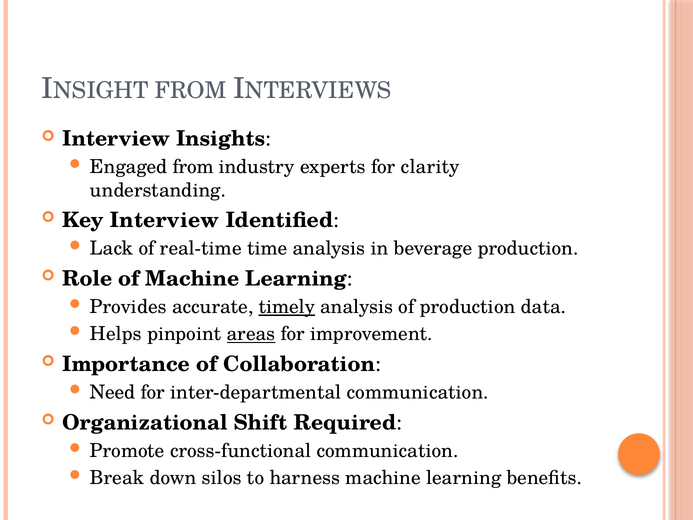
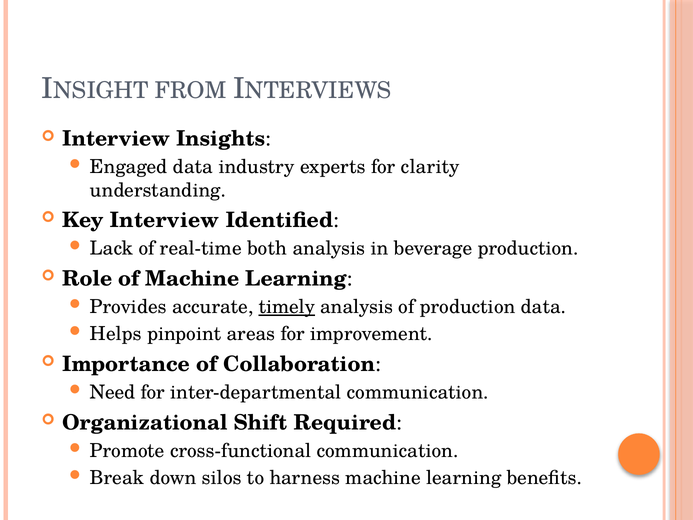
Engaged from: from -> data
time: time -> both
areas underline: present -> none
